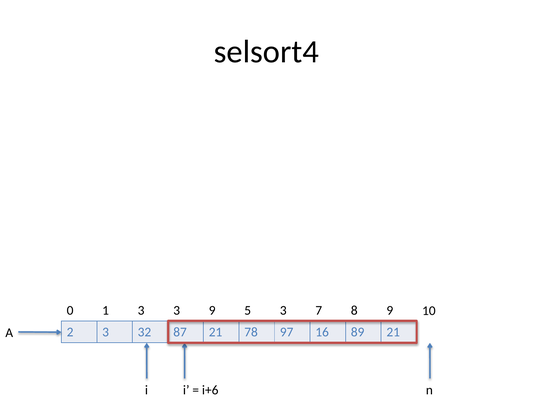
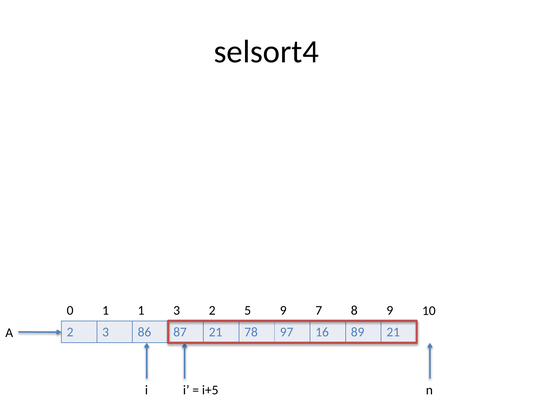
1 3: 3 -> 1
3 9: 9 -> 2
5 3: 3 -> 9
32: 32 -> 86
i+6: i+6 -> i+5
